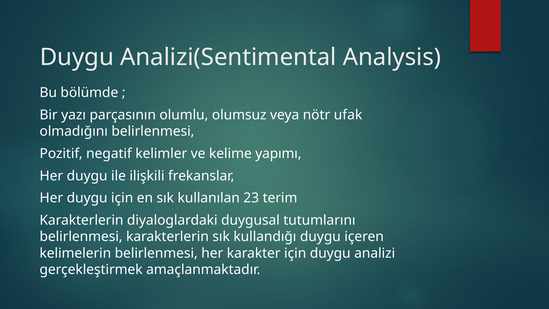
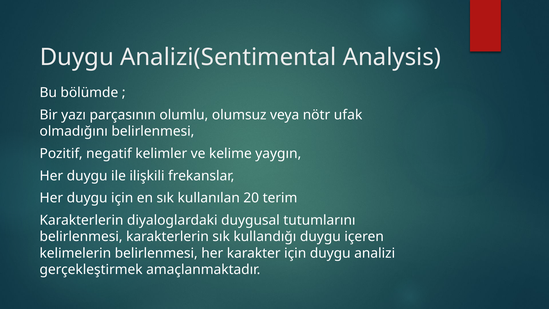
yapımı: yapımı -> yaygın
23: 23 -> 20
